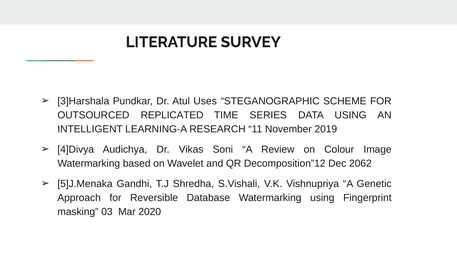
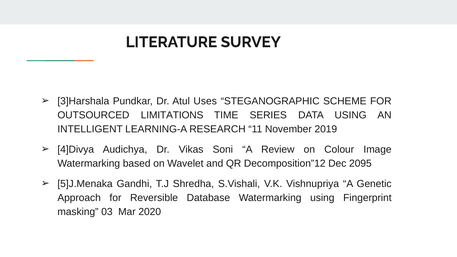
REPLICATED: REPLICATED -> LIMITATIONS
2062: 2062 -> 2095
